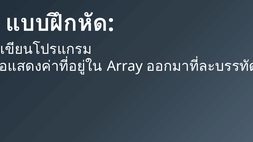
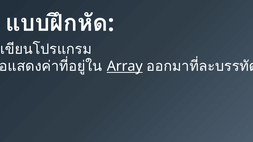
Array underline: none -> present
